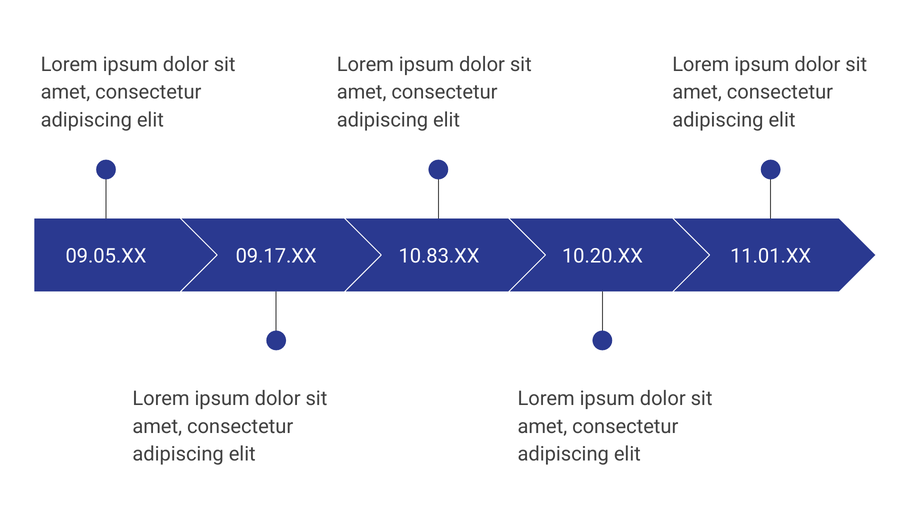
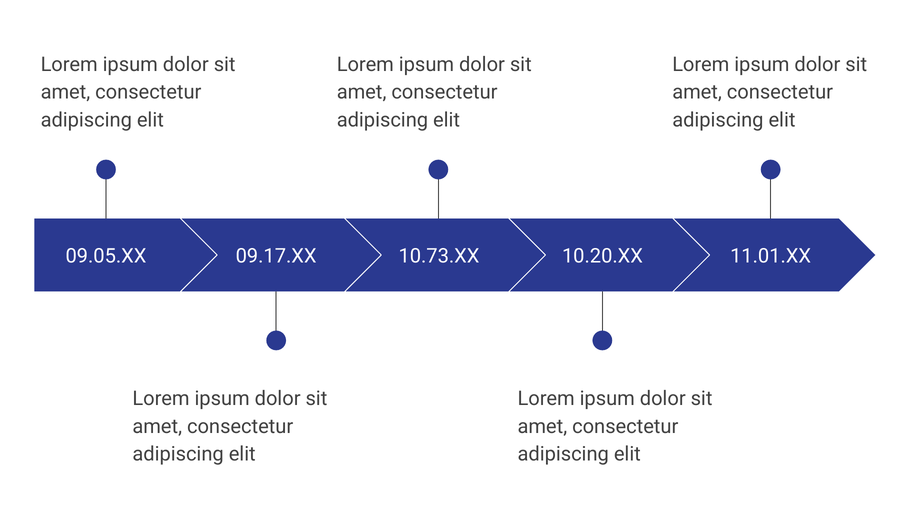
10.83.XX: 10.83.XX -> 10.73.XX
